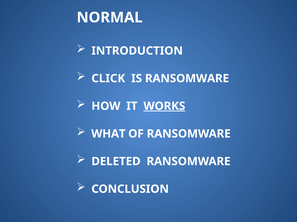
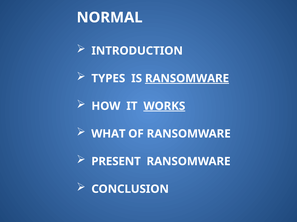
CLICK: CLICK -> TYPES
RANSOMWARE at (187, 79) underline: none -> present
DELETED: DELETED -> PRESENT
